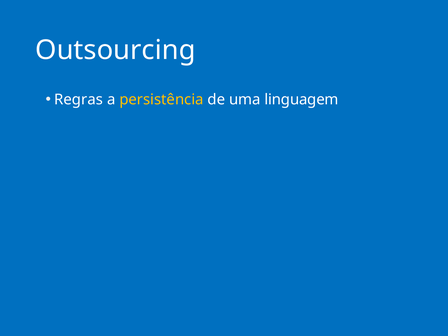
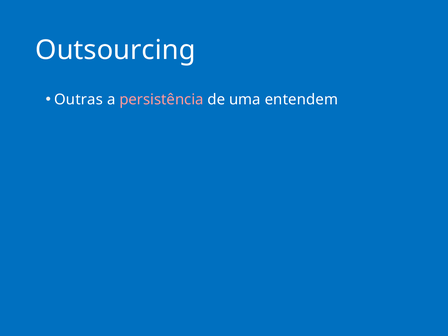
Regras: Regras -> Outras
persistência colour: yellow -> pink
linguagem: linguagem -> entendem
